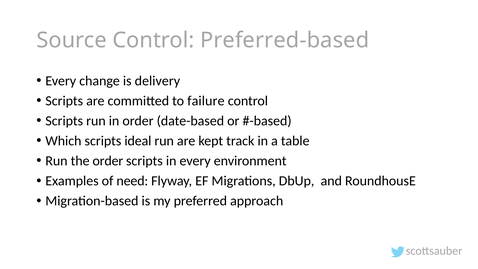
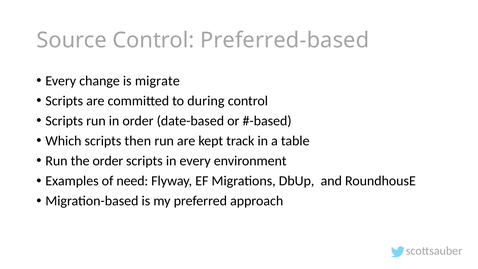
delivery: delivery -> migrate
failure: failure -> during
ideal: ideal -> then
